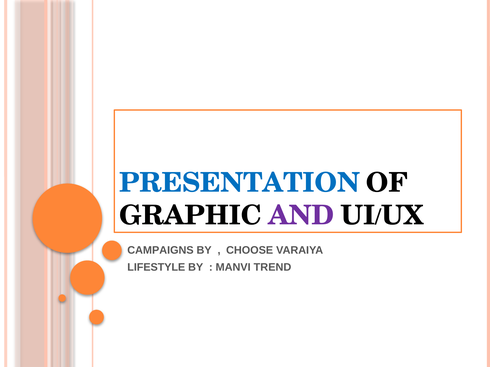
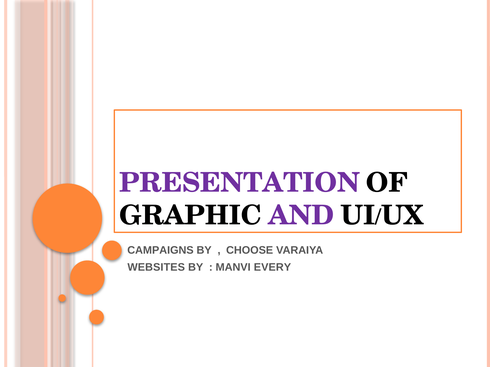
PRESENTATION colour: blue -> purple
LIFESTYLE: LIFESTYLE -> WEBSITES
TREND: TREND -> EVERY
